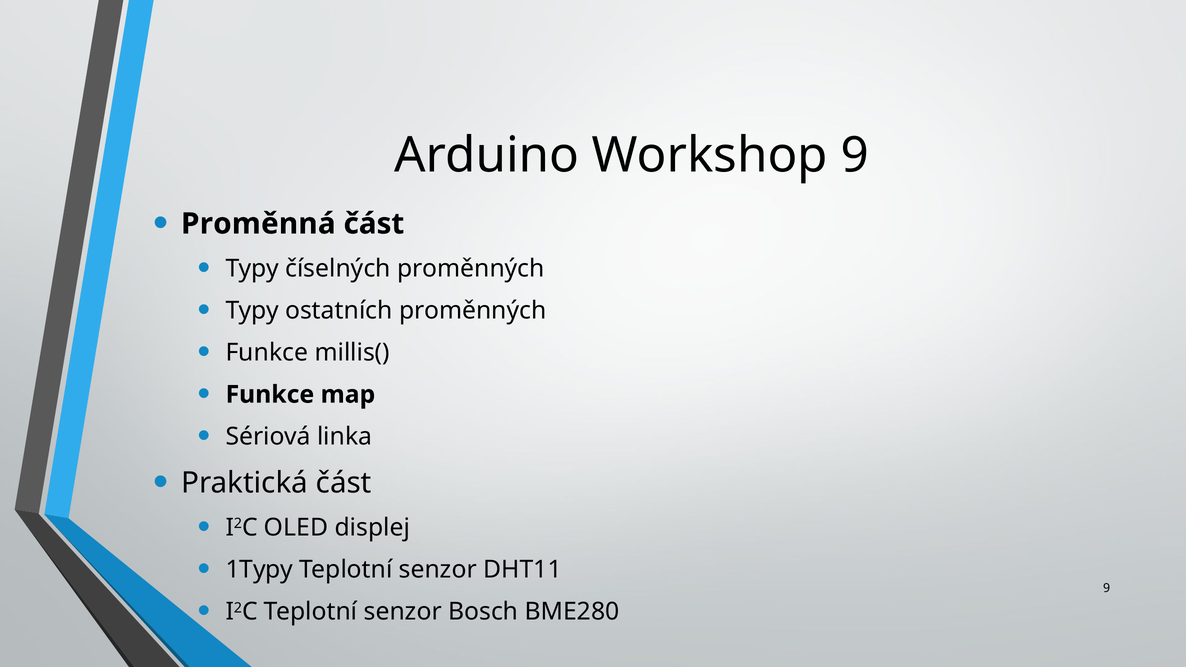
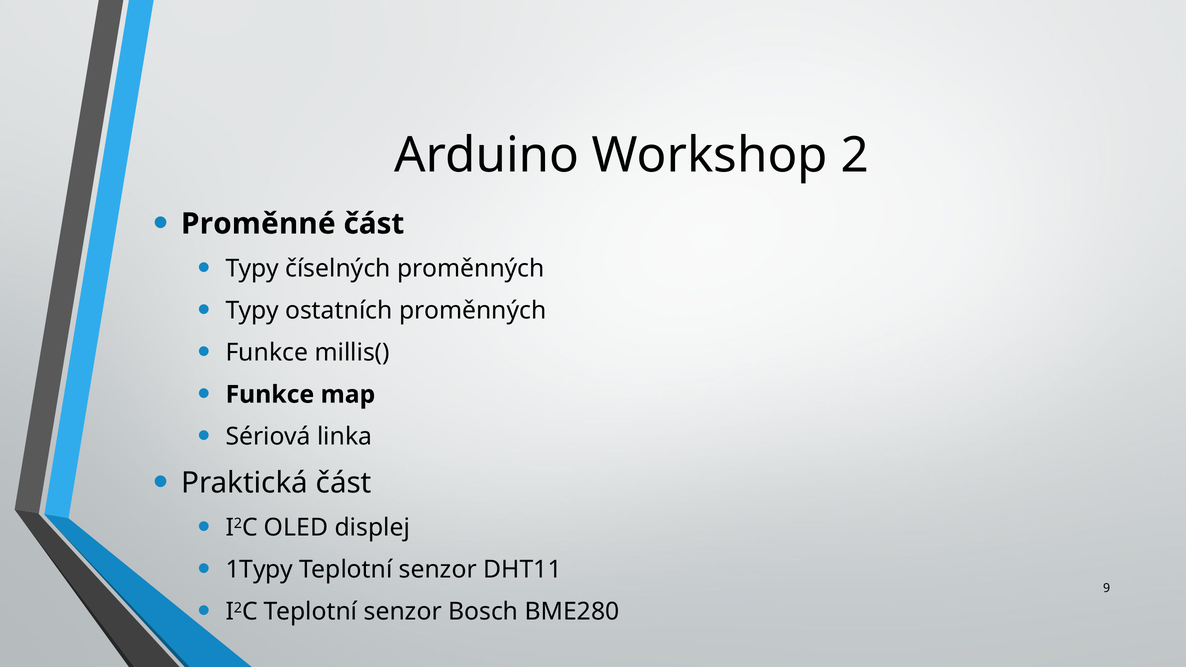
Workshop 9: 9 -> 2
Proměnná: Proměnná -> Proměnné
